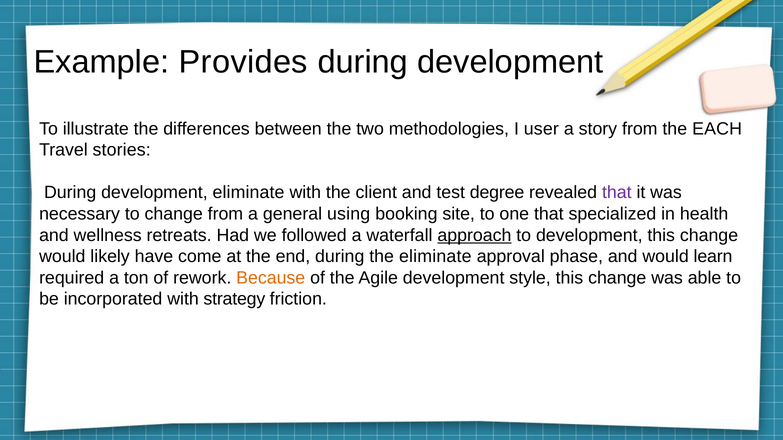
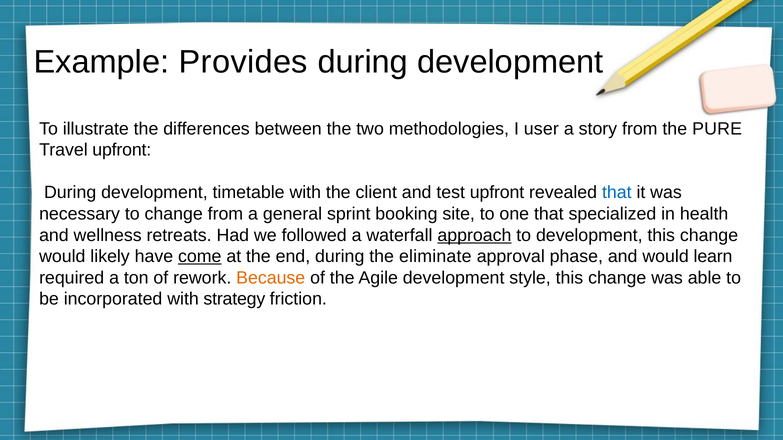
EACH: EACH -> PURE
Travel stories: stories -> upfront
development eliminate: eliminate -> timetable
test degree: degree -> upfront
that at (617, 193) colour: purple -> blue
using: using -> sprint
come underline: none -> present
